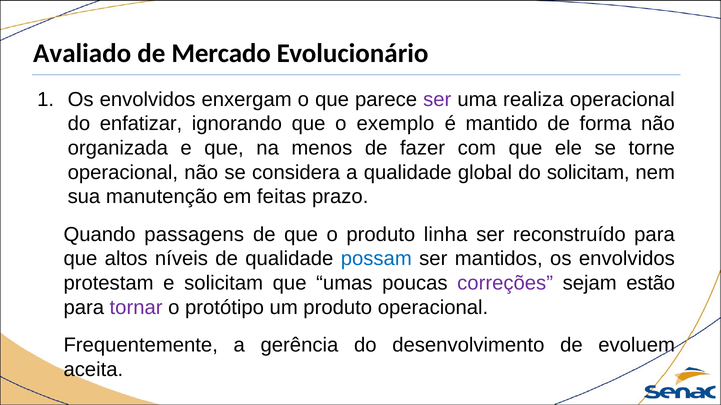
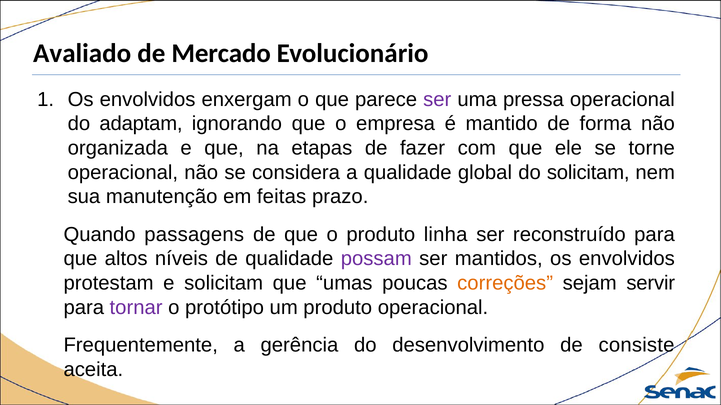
realiza: realiza -> pressa
enfatizar: enfatizar -> adaptam
exemplo: exemplo -> empresa
menos: menos -> etapas
possam colour: blue -> purple
correções colour: purple -> orange
estão: estão -> servir
evoluem: evoluem -> consiste
